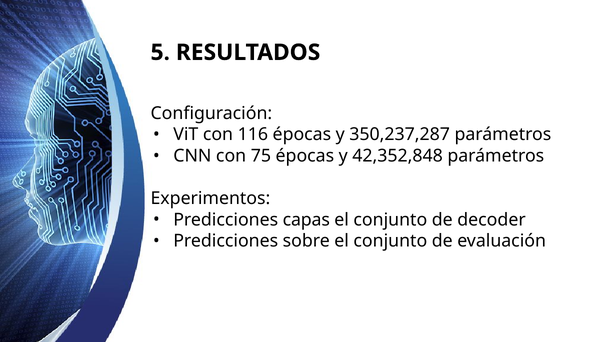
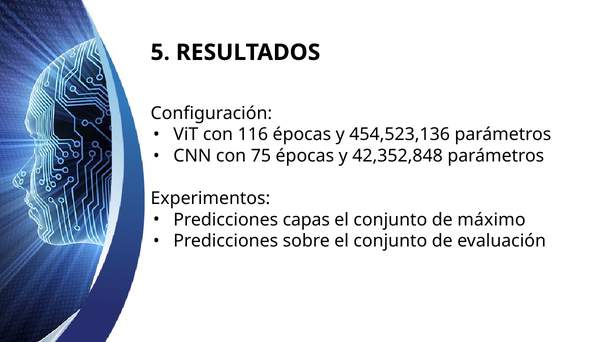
350,237,287: 350,237,287 -> 454,523,136
decoder: decoder -> máximo
